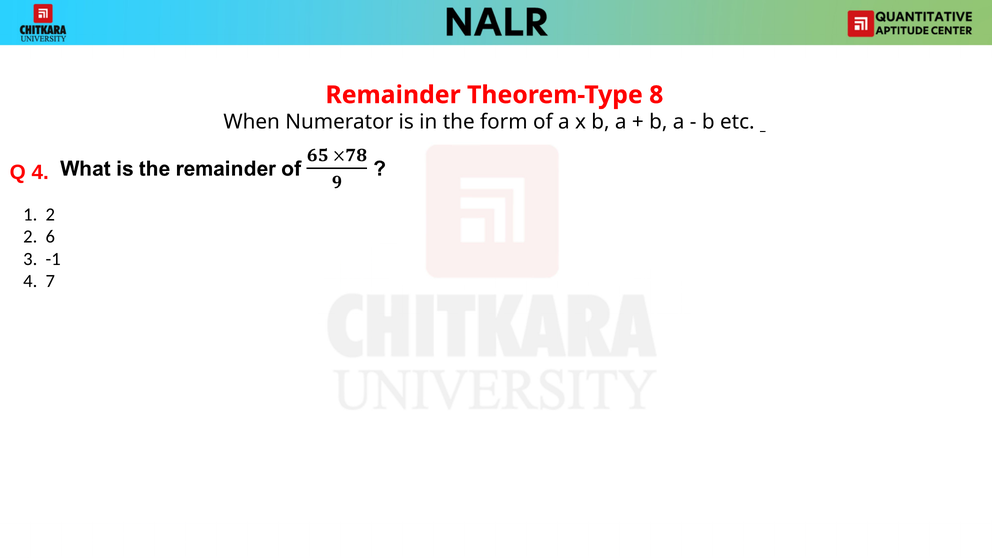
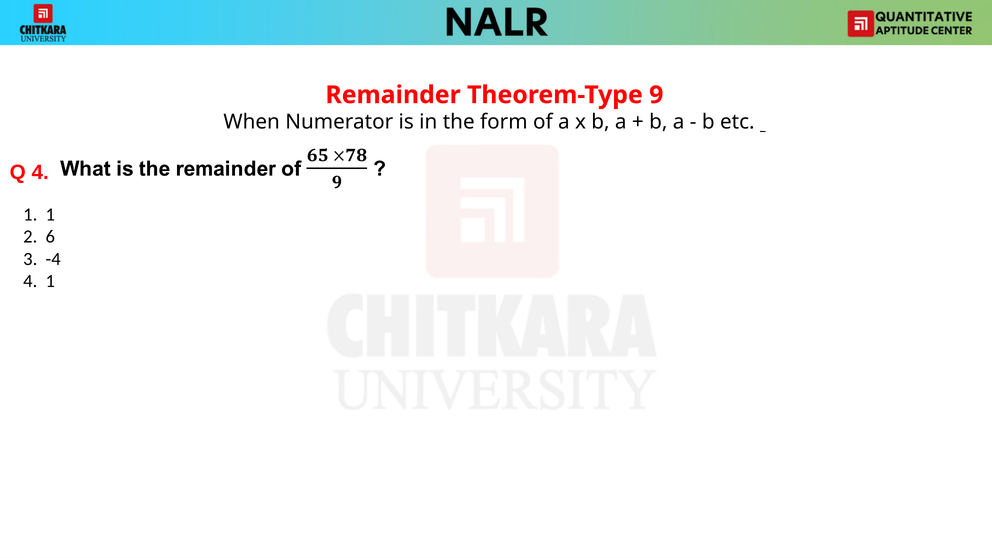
8: 8 -> 9
1 2: 2 -> 1
-1: -1 -> -4
4 7: 7 -> 1
